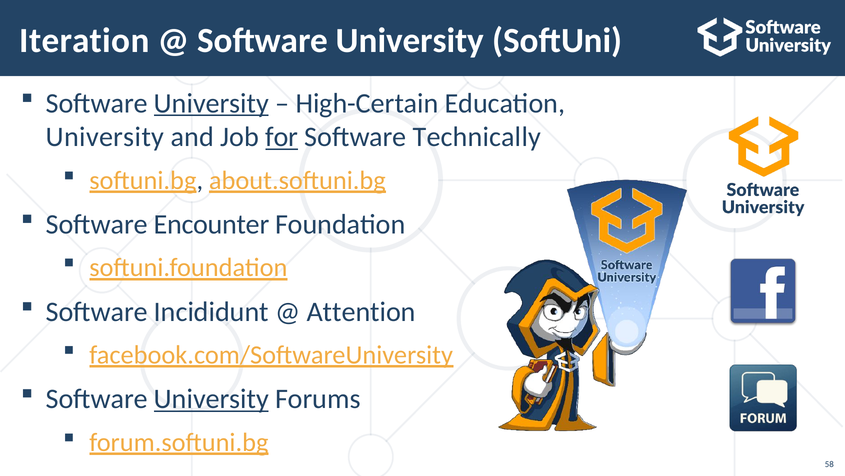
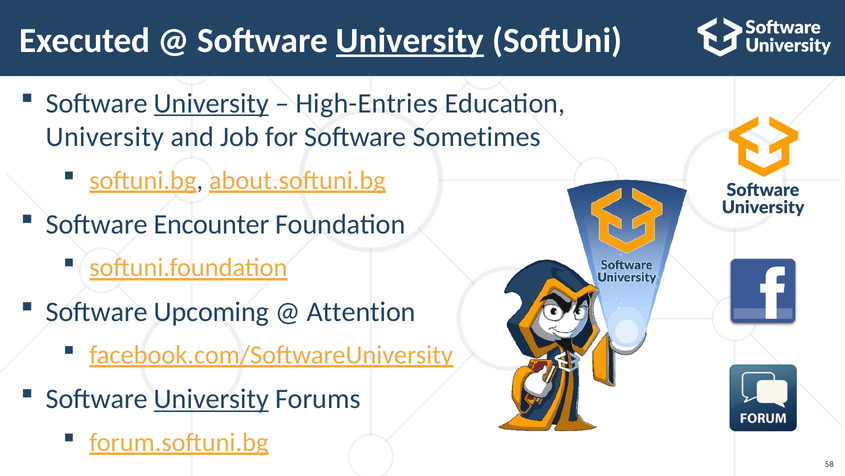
Iteration: Iteration -> Executed
University at (410, 41) underline: none -> present
High-Certain: High-Certain -> High-Entries
for underline: present -> none
Technically: Technically -> Sometimes
Incididunt: Incididunt -> Upcoming
